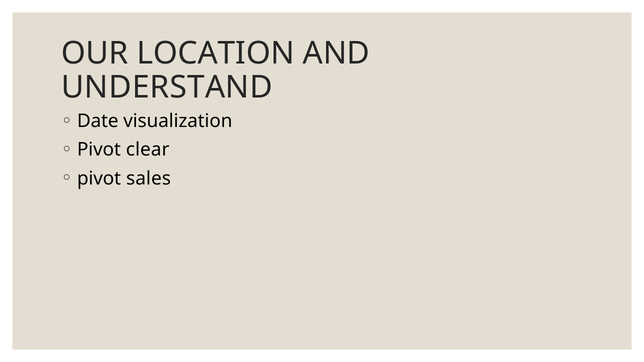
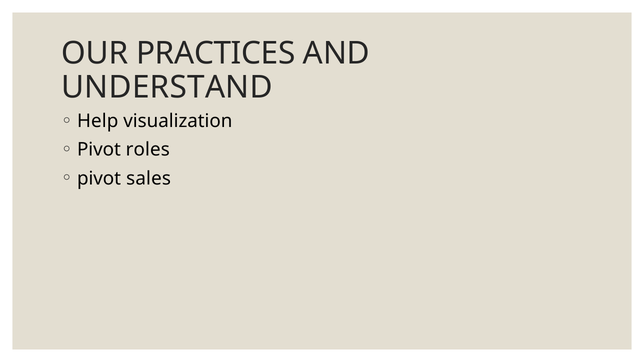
LOCATION: LOCATION -> PRACTICES
Date: Date -> Help
clear: clear -> roles
